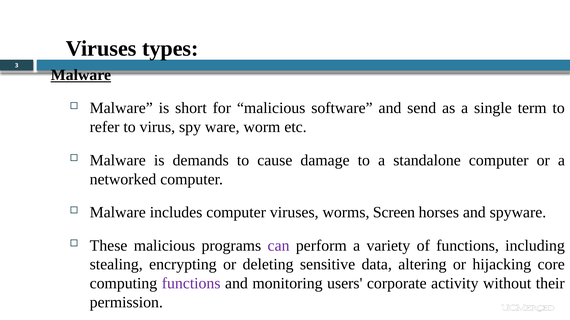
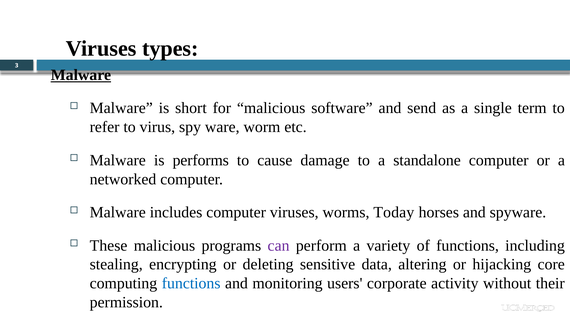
demands: demands -> performs
Screen: Screen -> Today
functions at (191, 284) colour: purple -> blue
